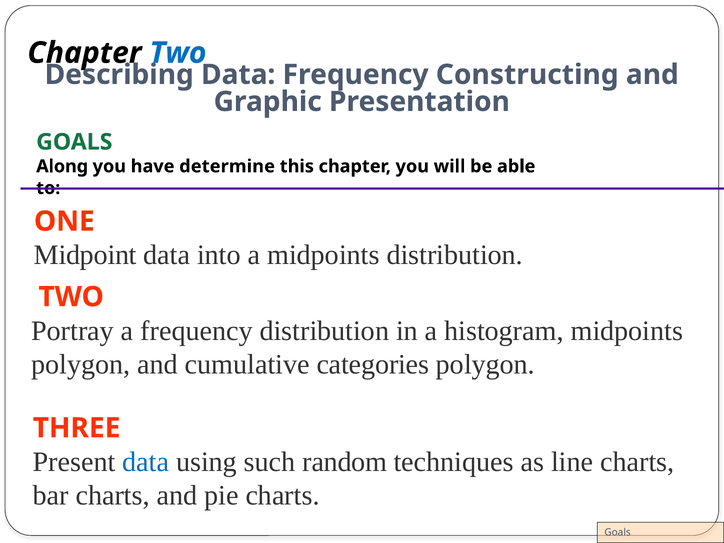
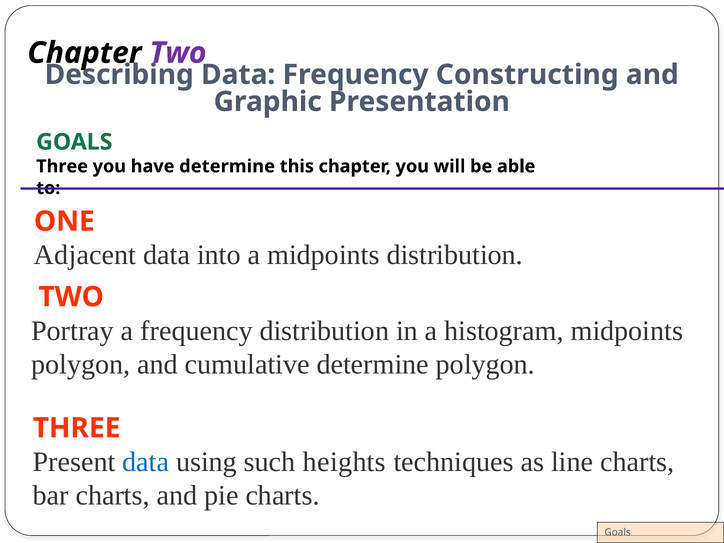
Two at (178, 53) colour: blue -> purple
Along at (62, 166): Along -> Three
Midpoint: Midpoint -> Adjacent
cumulative categories: categories -> determine
random: random -> heights
